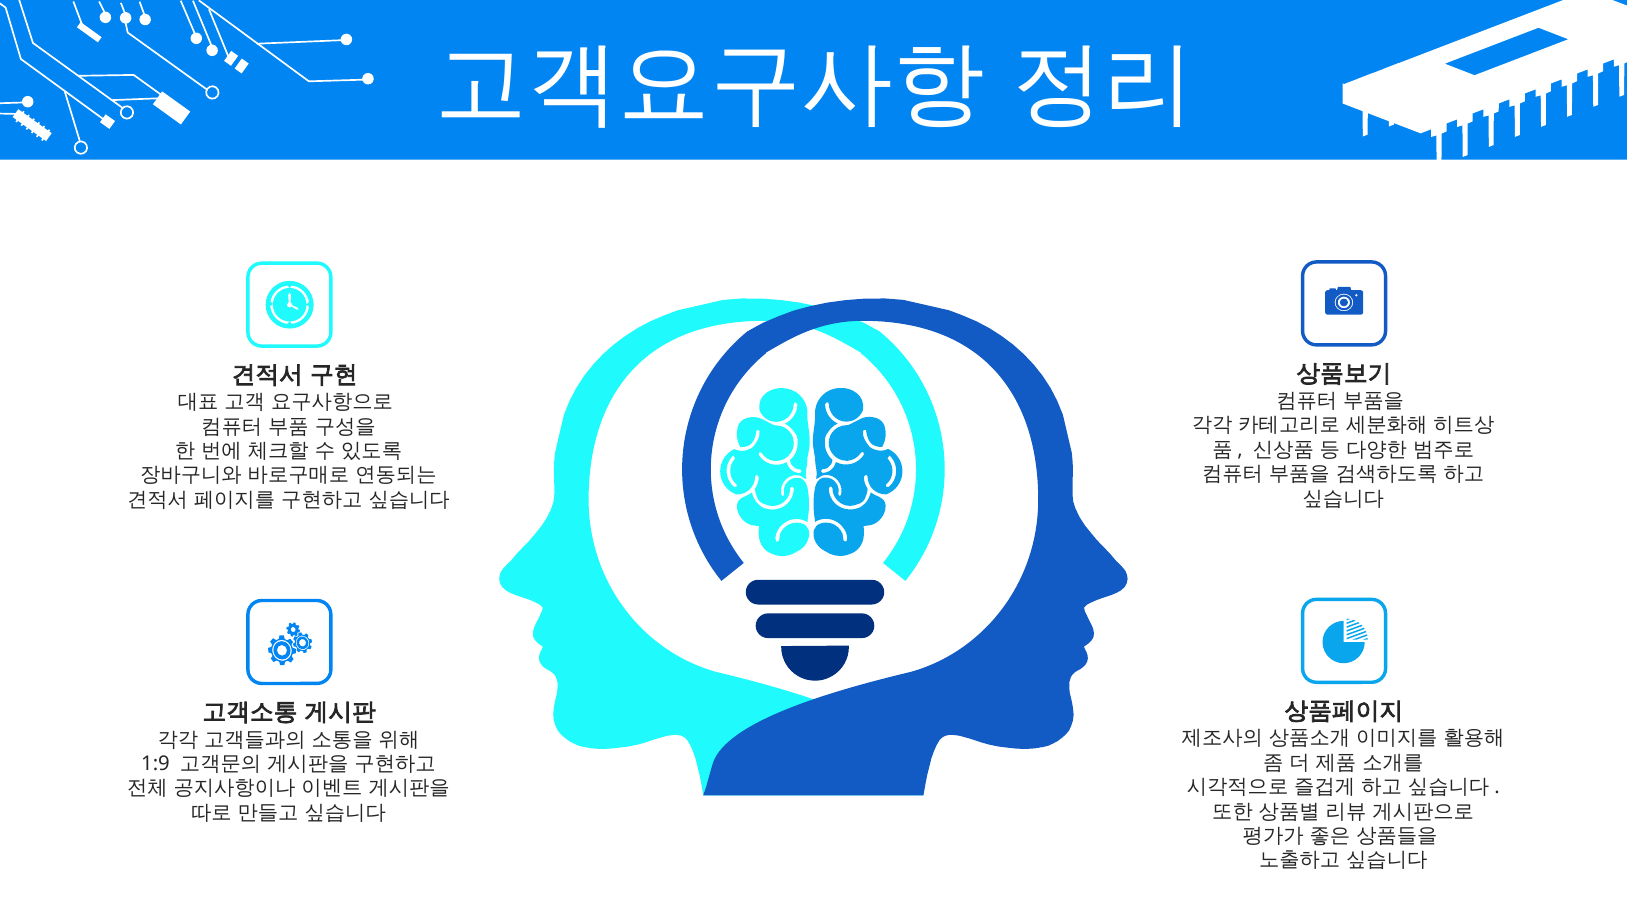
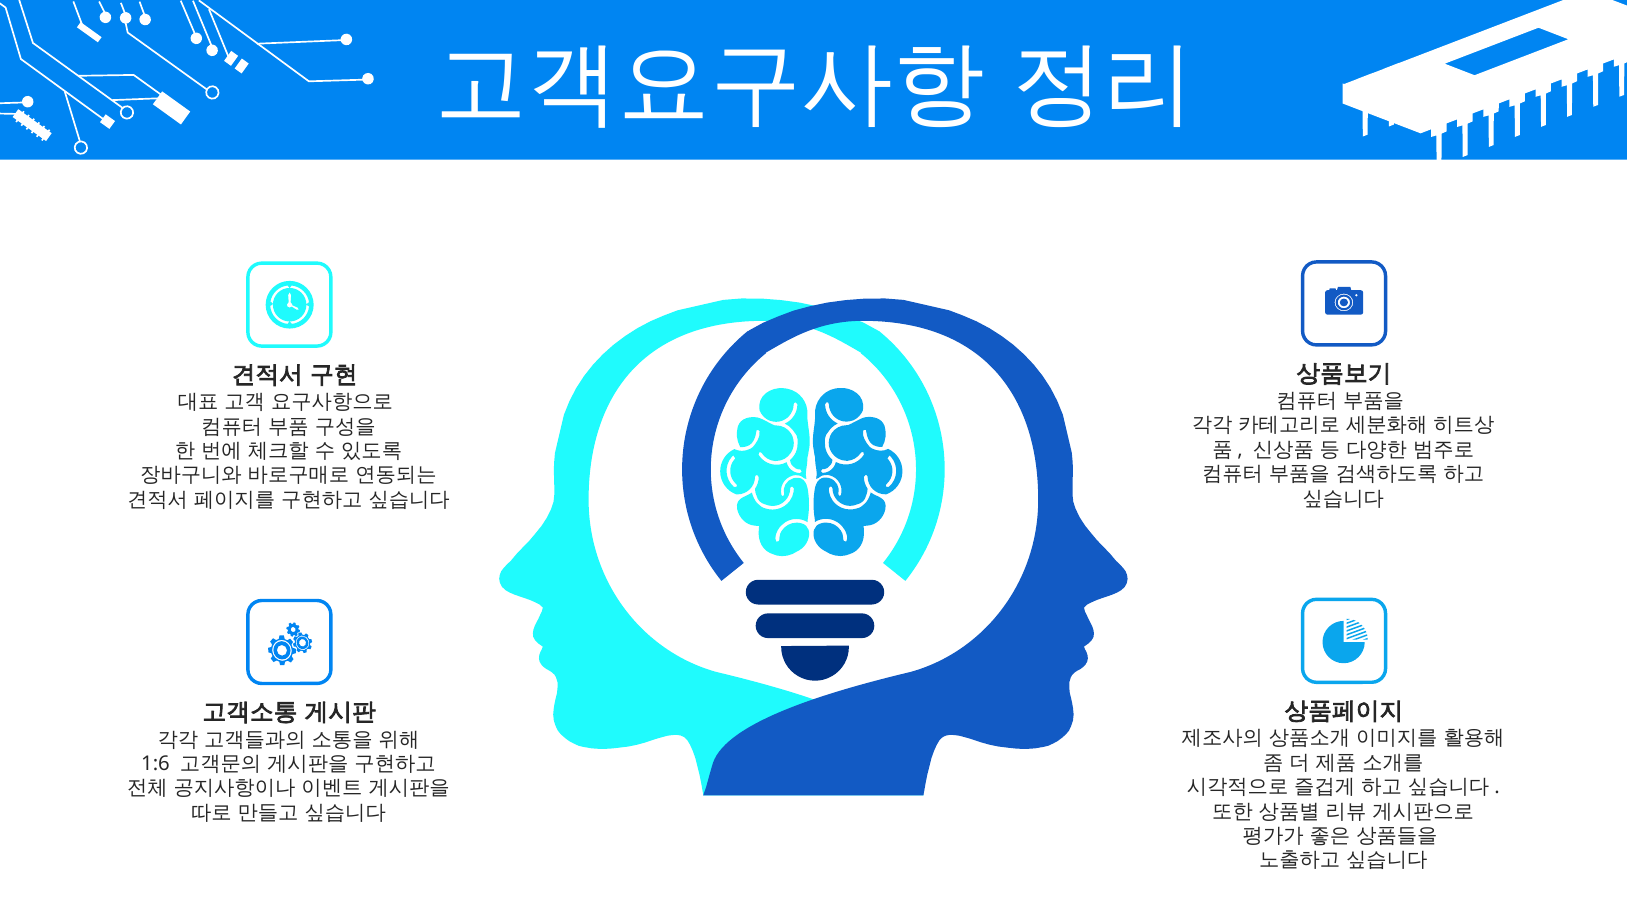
1:9: 1:9 -> 1:6
